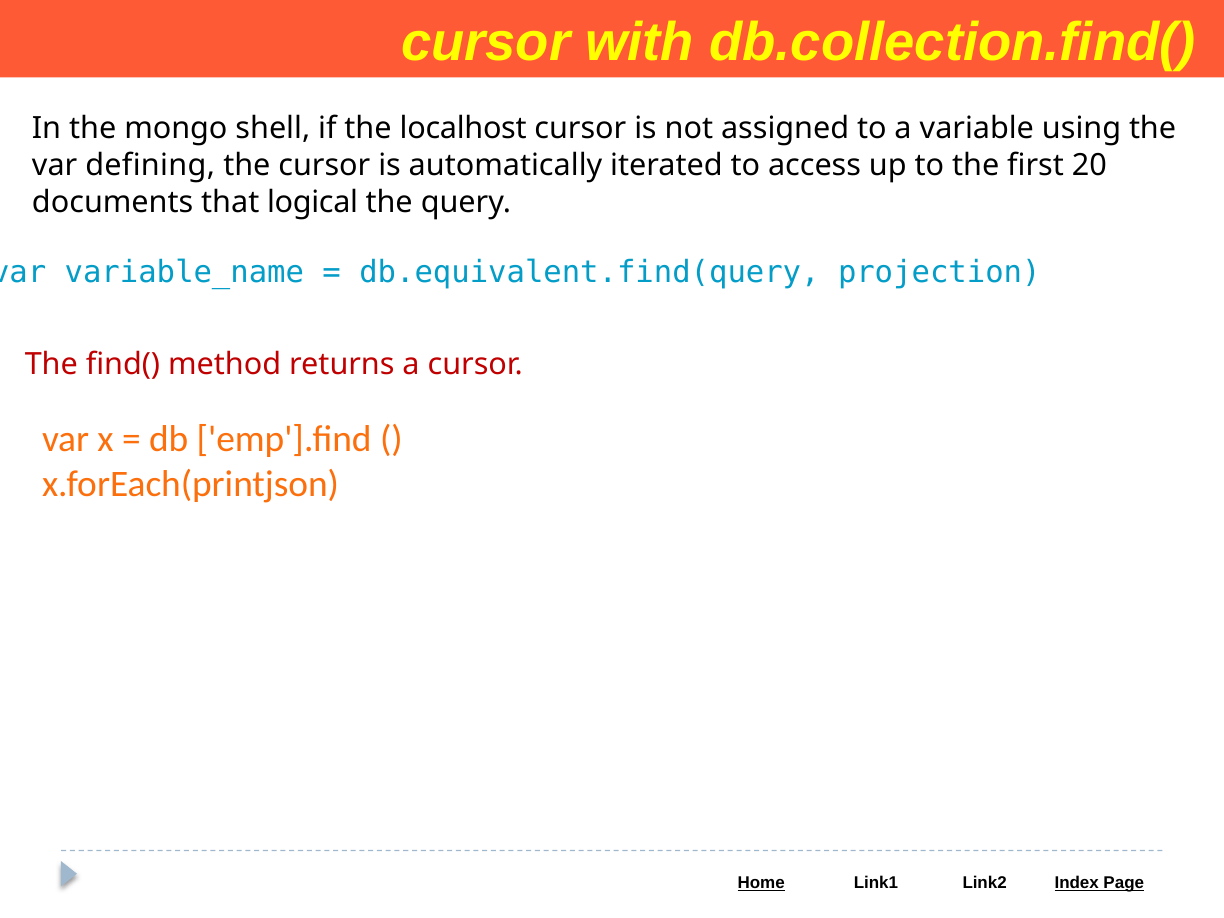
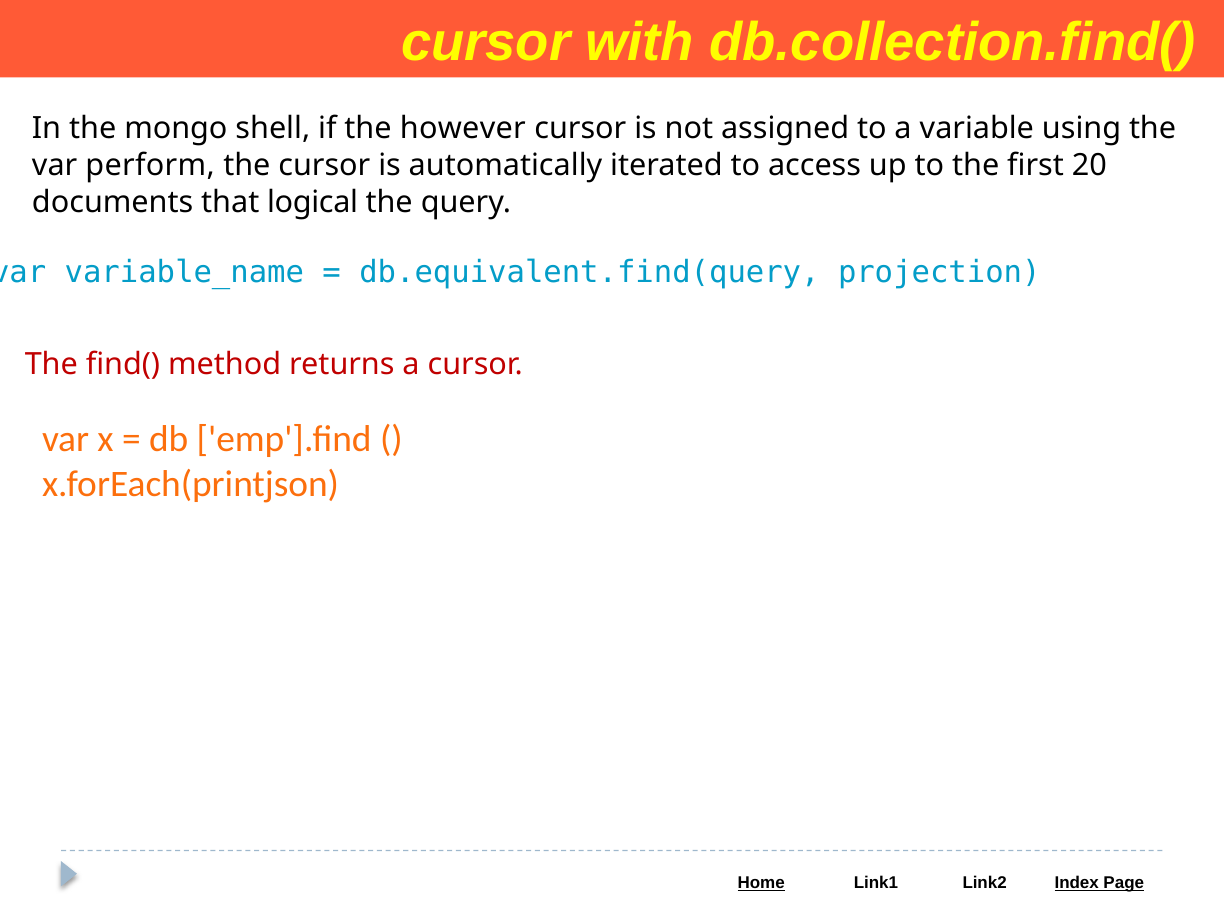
localhost: localhost -> however
defining: defining -> perform
